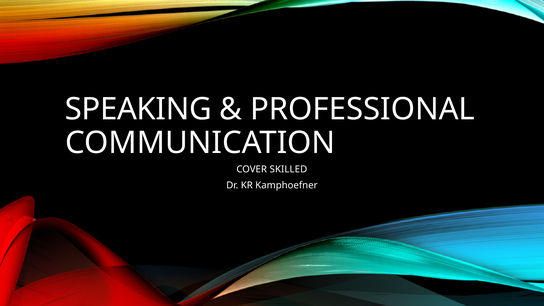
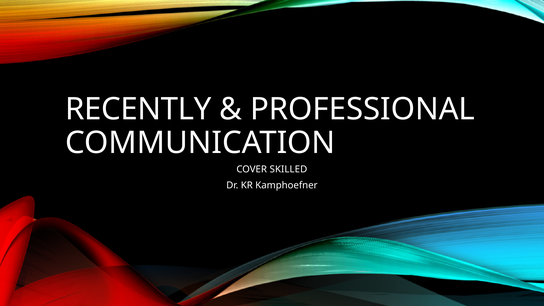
SPEAKING: SPEAKING -> RECENTLY
